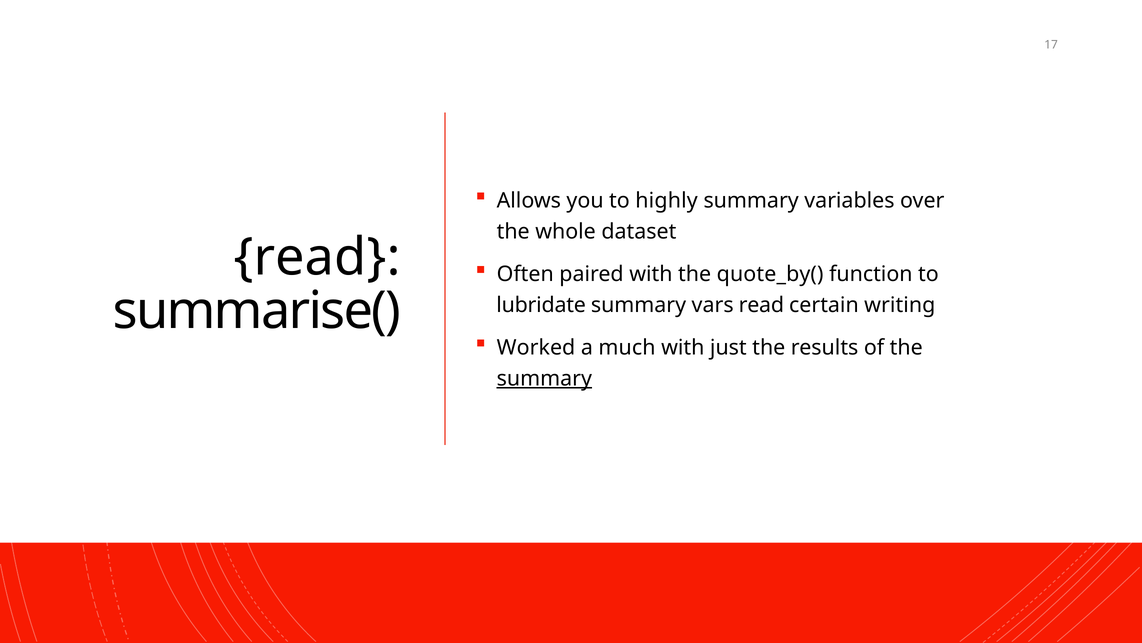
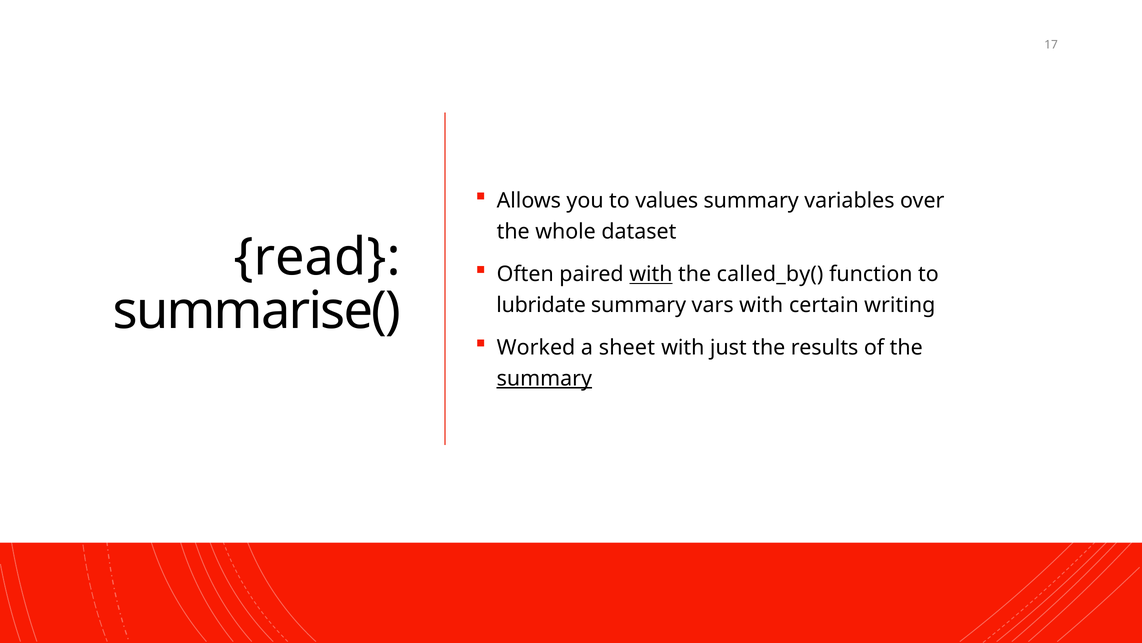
highly: highly -> values
with at (651, 274) underline: none -> present
quote_by(: quote_by( -> called_by(
vars read: read -> with
much: much -> sheet
